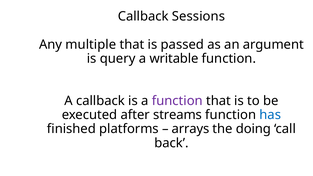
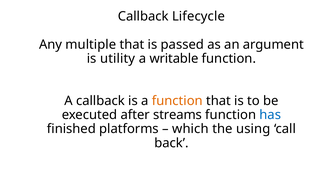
Sessions: Sessions -> Lifecycle
query: query -> utility
function at (177, 101) colour: purple -> orange
arrays: arrays -> which
doing: doing -> using
